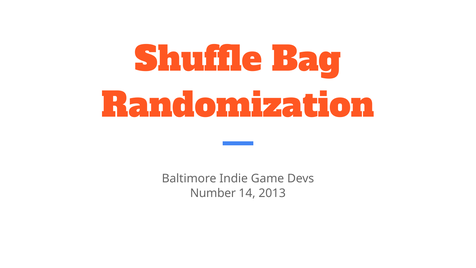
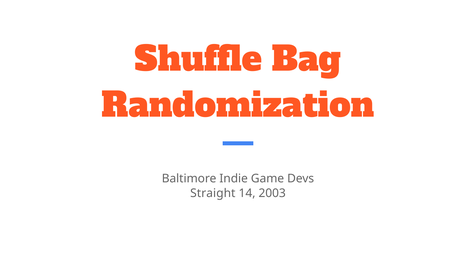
Number: Number -> Straight
2013: 2013 -> 2003
